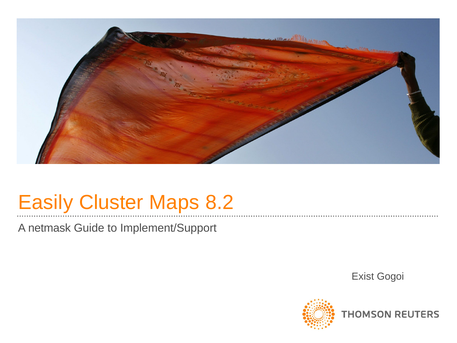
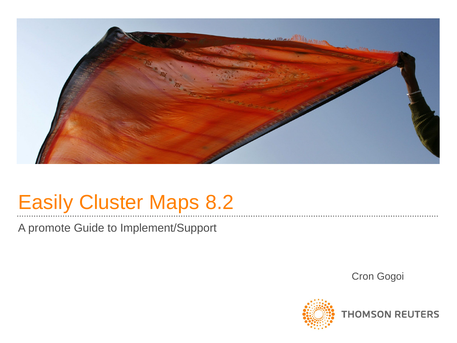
netmask: netmask -> promote
Exist: Exist -> Cron
